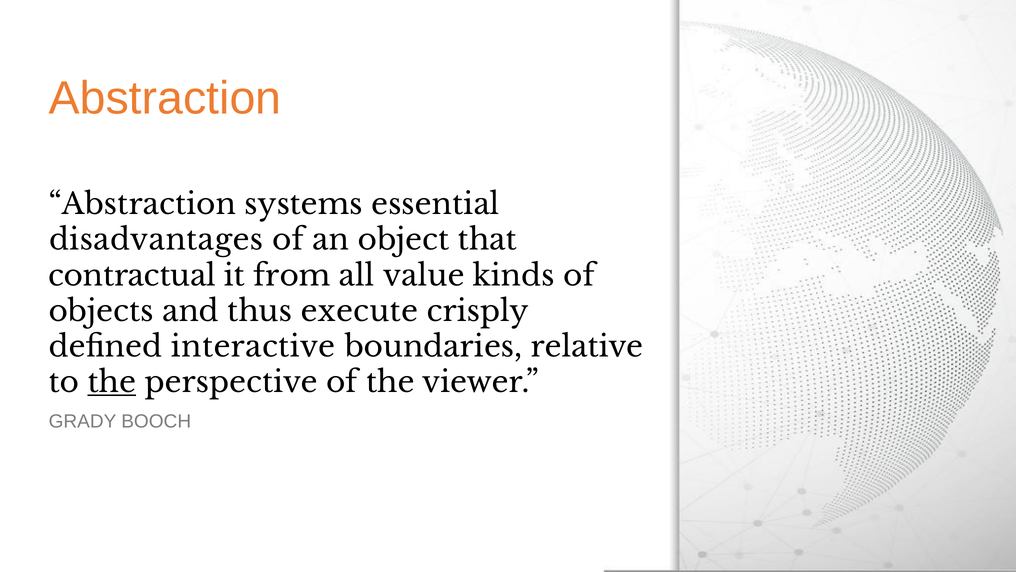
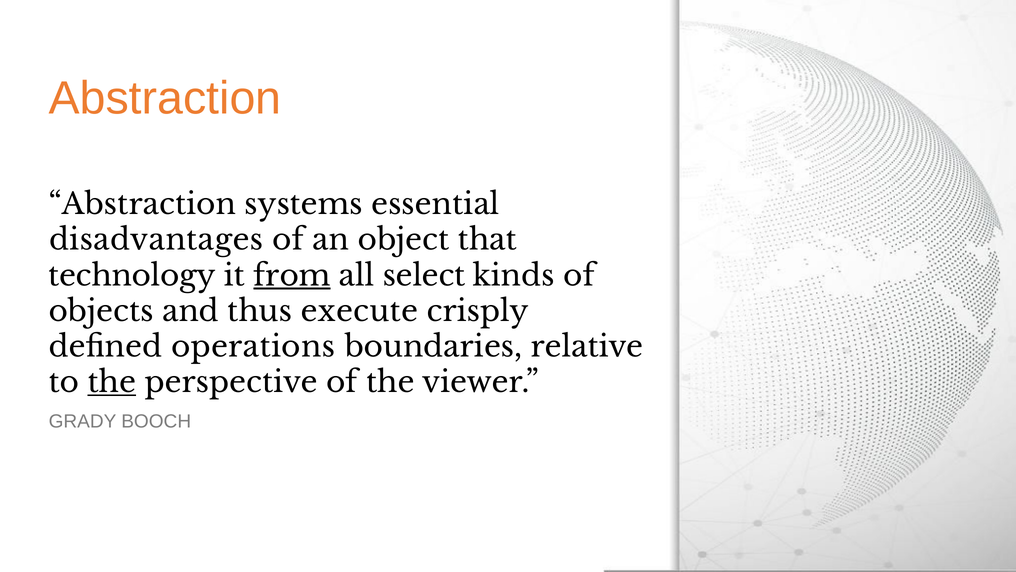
contractual: contractual -> technology
from underline: none -> present
value: value -> select
interactive: interactive -> operations
